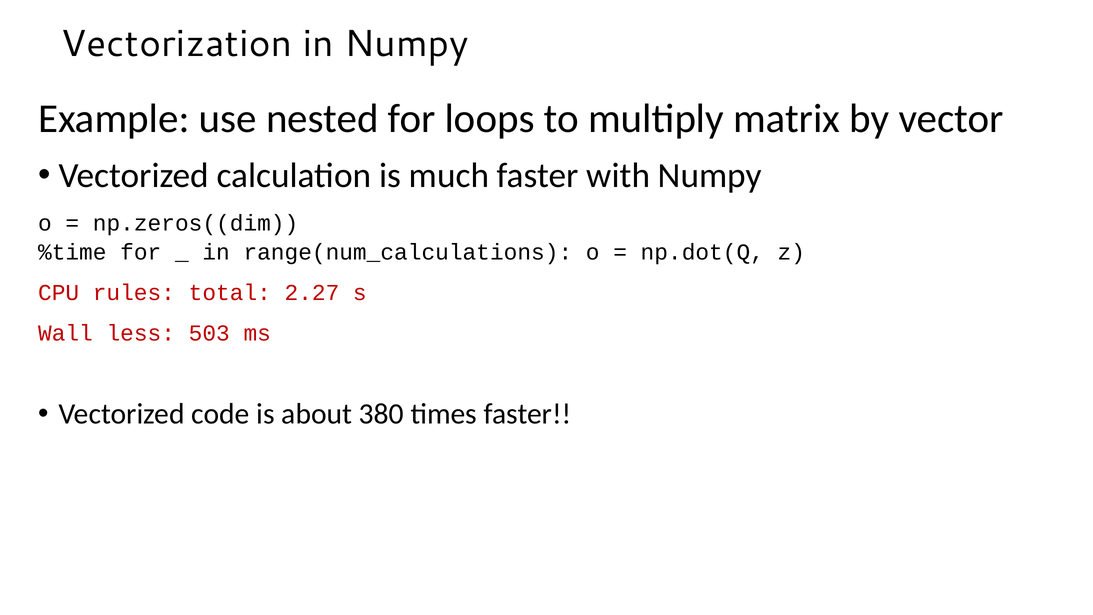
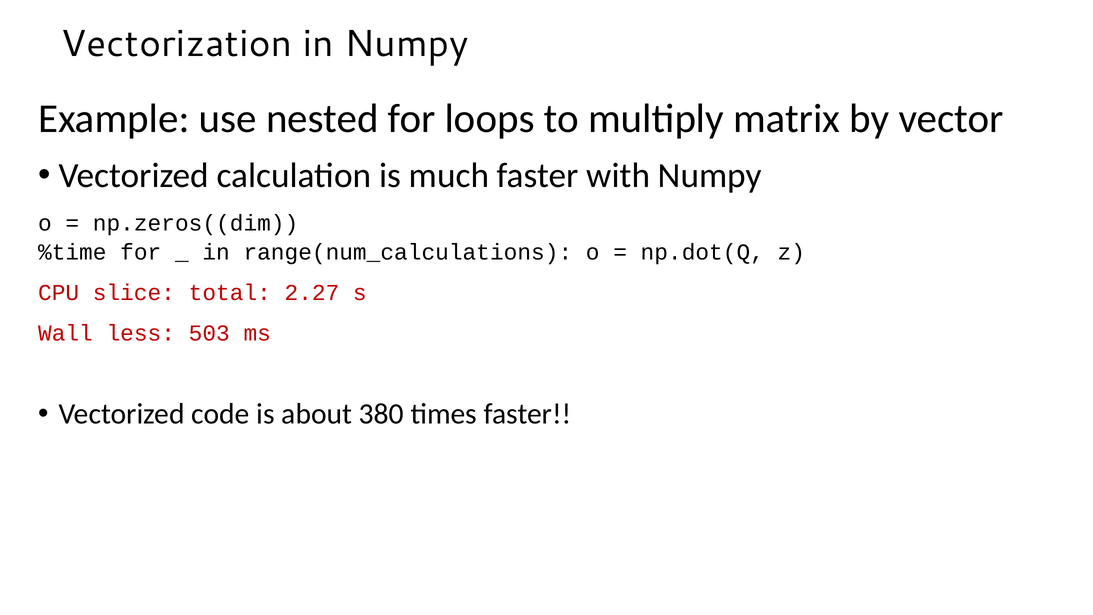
rules: rules -> slice
